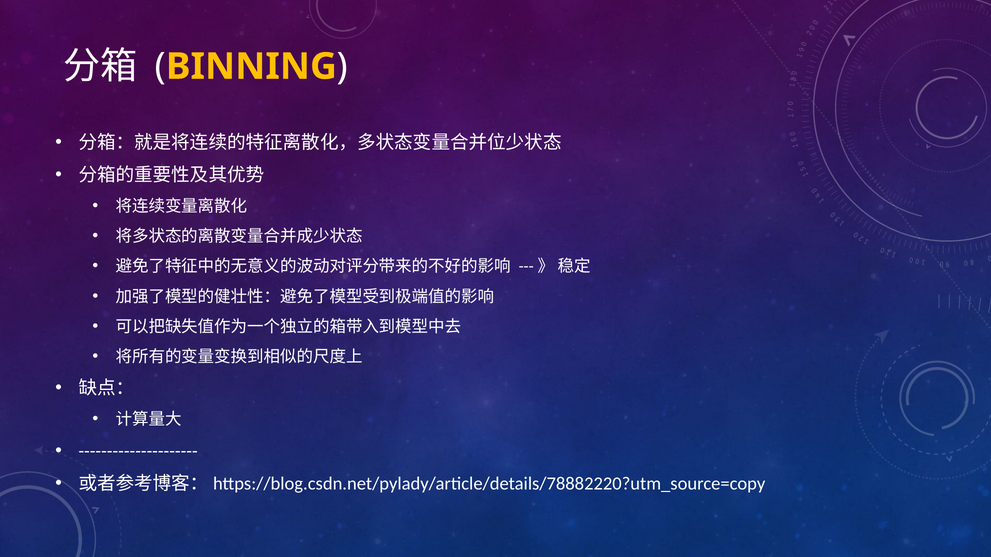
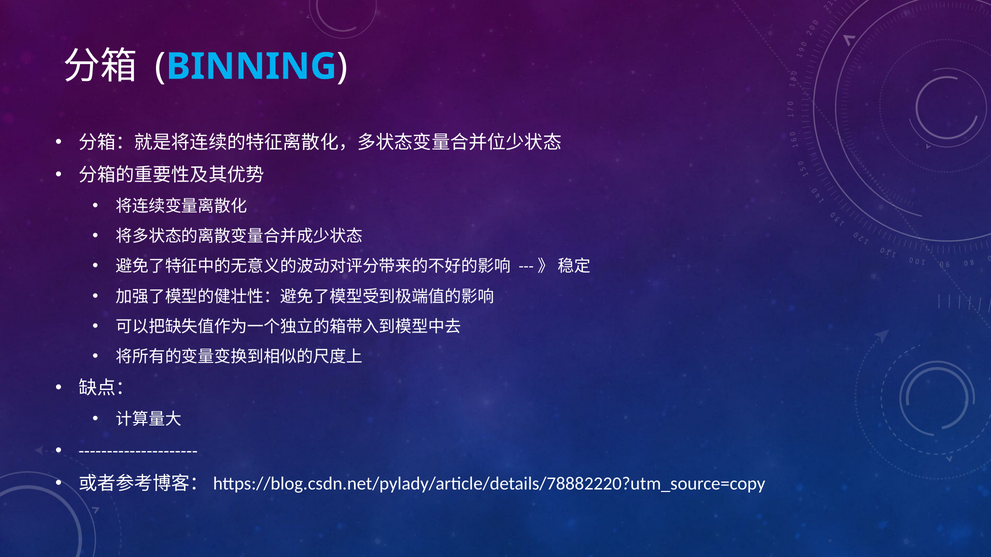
BINNING colour: yellow -> light blue
